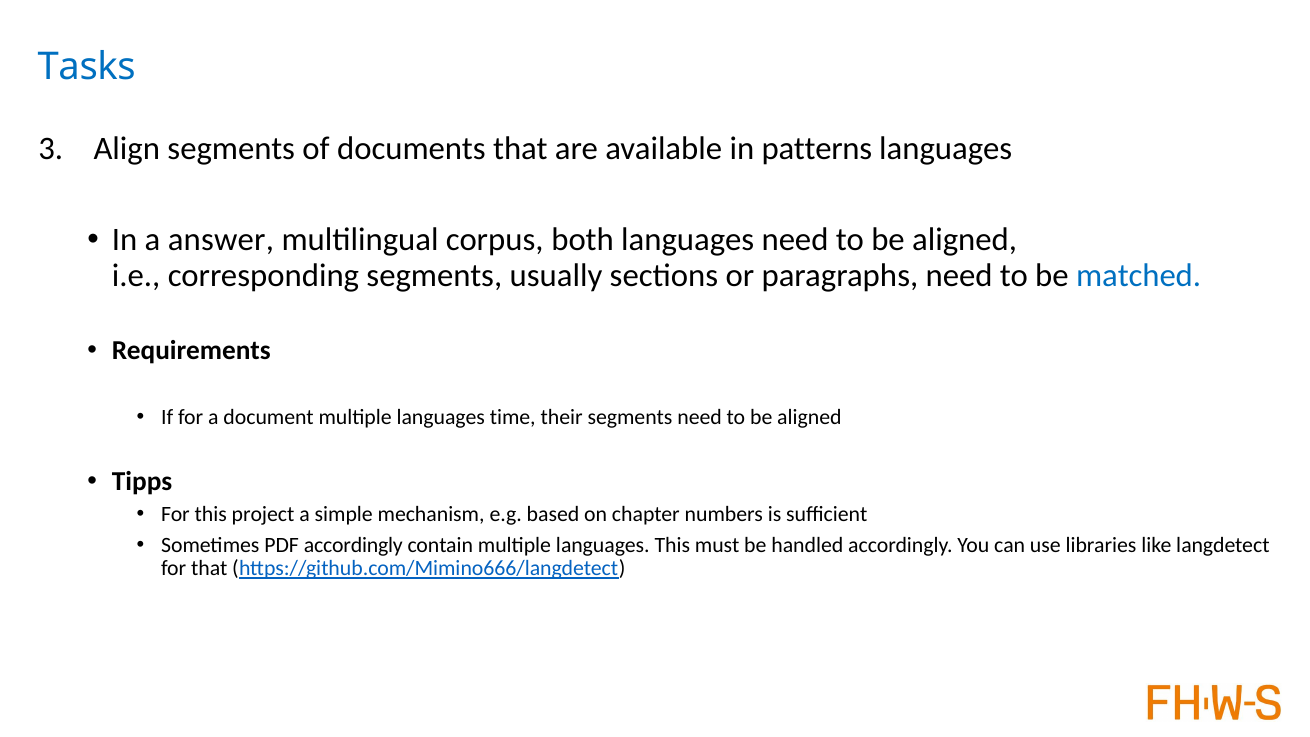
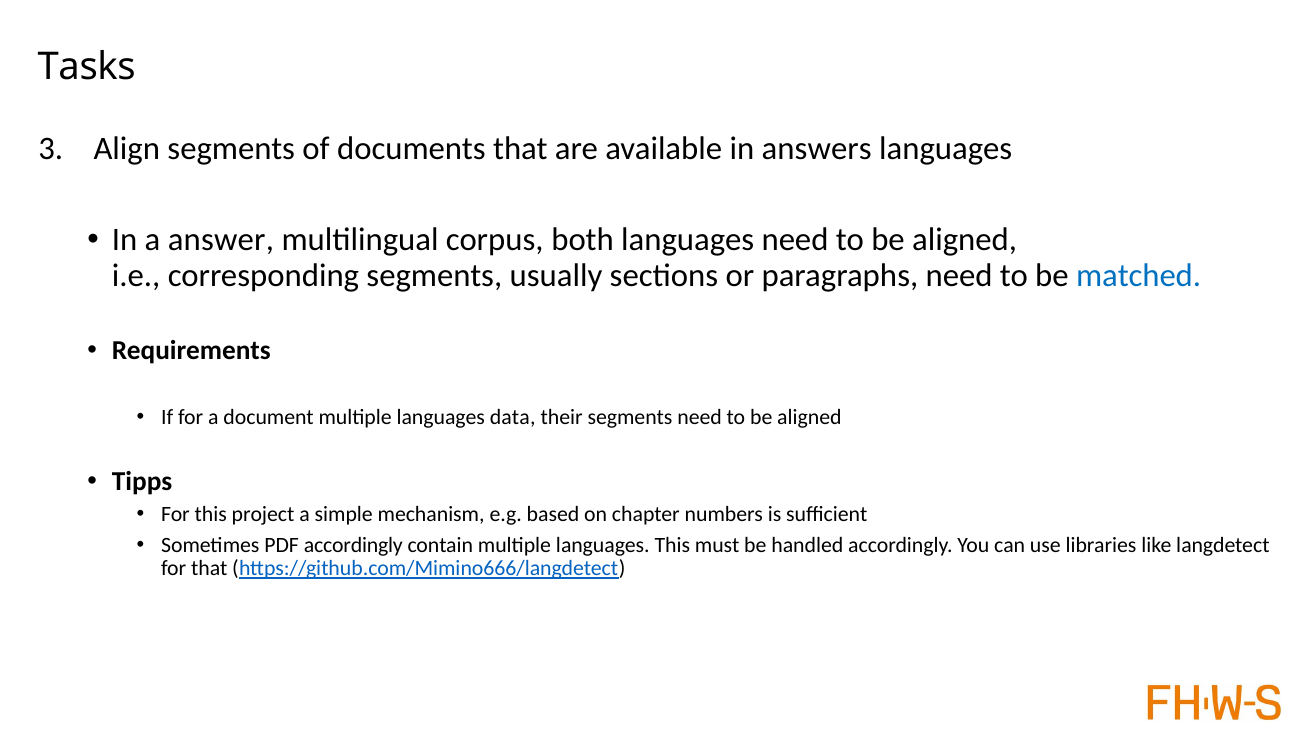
Tasks colour: blue -> black
patterns: patterns -> answers
time: time -> data
